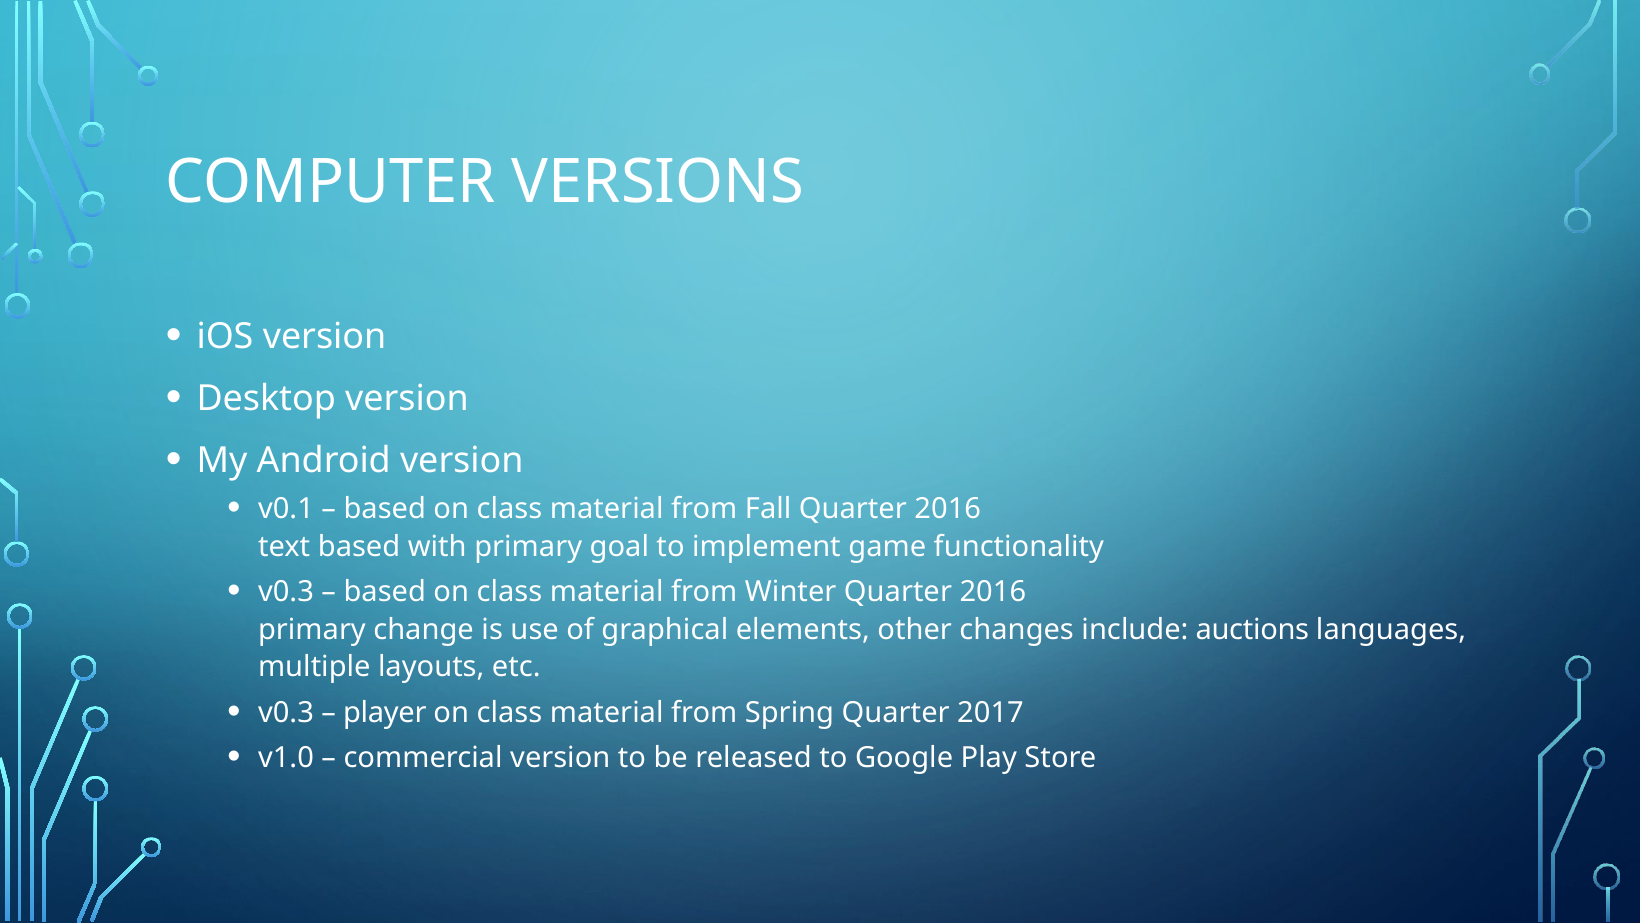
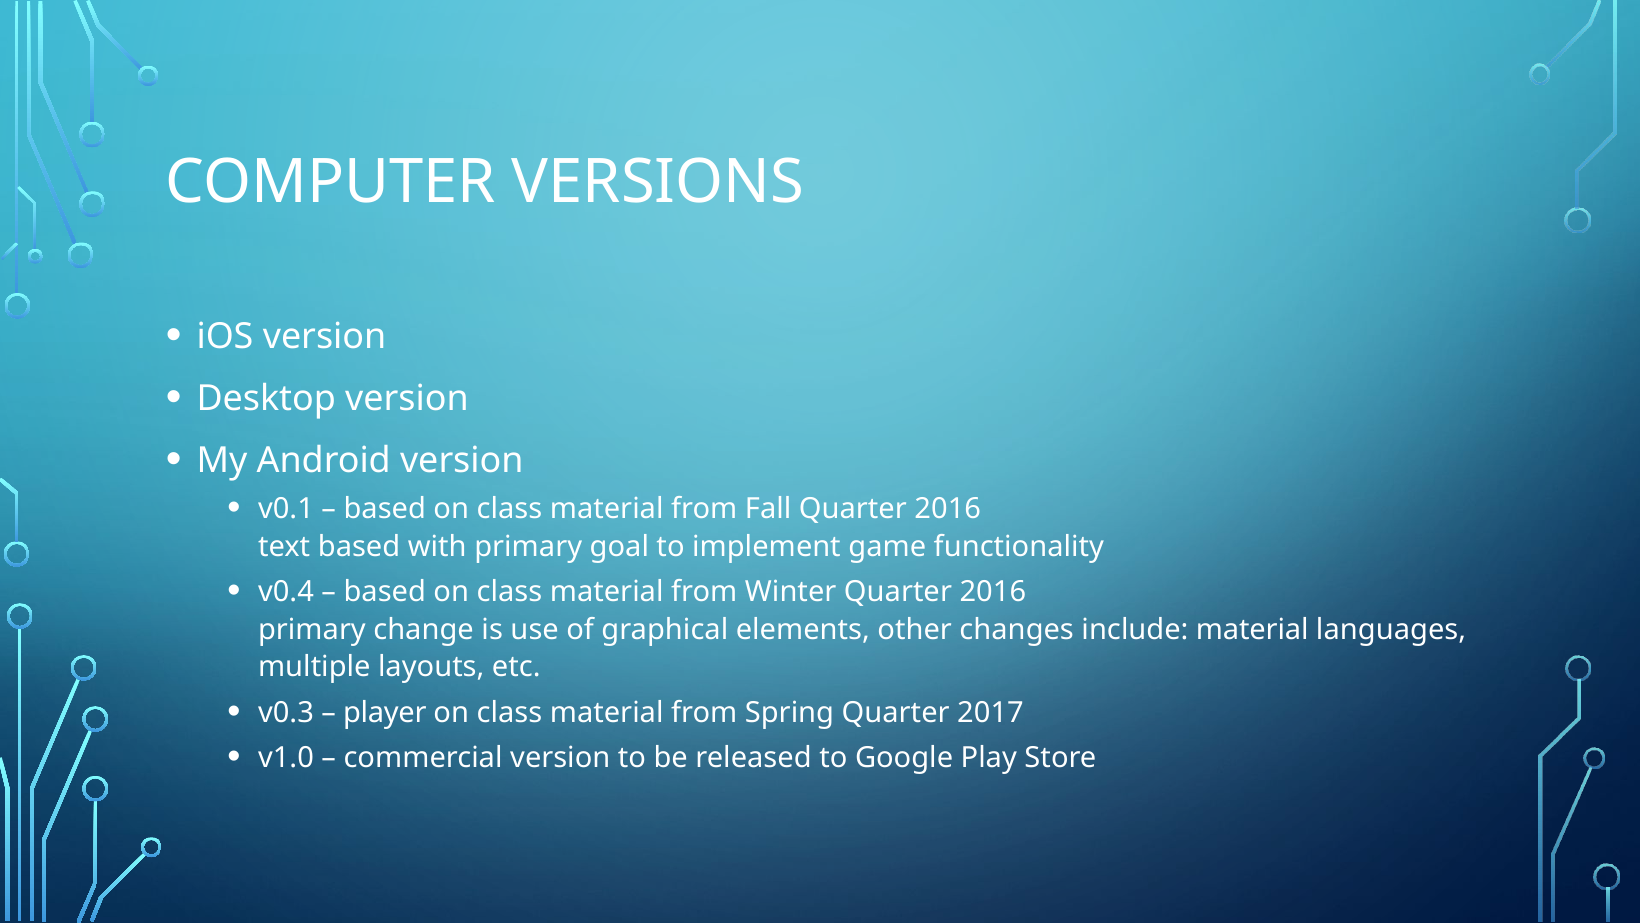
v0.3 at (286, 592): v0.3 -> v0.4
include auctions: auctions -> material
